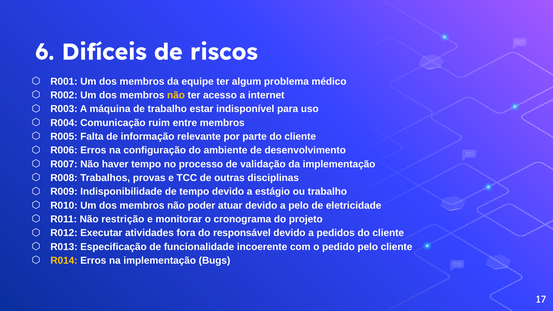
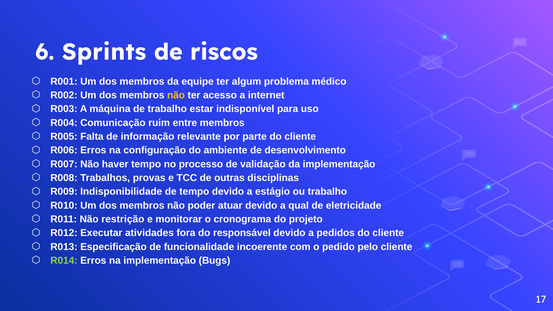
Difíceis: Difíceis -> Sprints
a pelo: pelo -> qual
R014 colour: yellow -> light green
